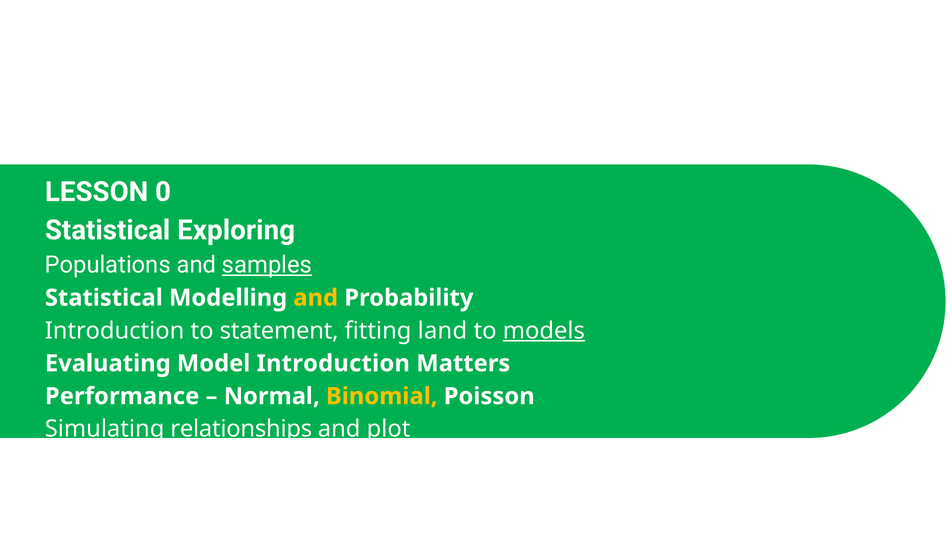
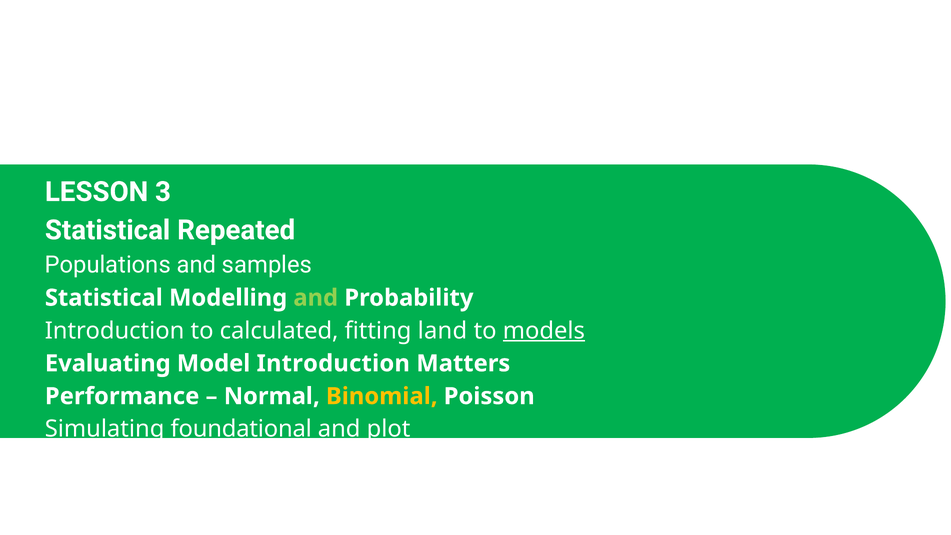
0: 0 -> 3
Exploring: Exploring -> Repeated
samples underline: present -> none
and at (316, 298) colour: yellow -> light green
statement: statement -> calculated
relationships: relationships -> foundational
